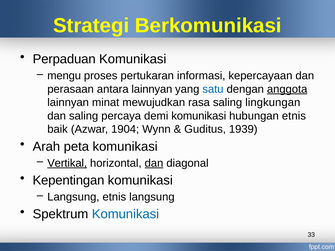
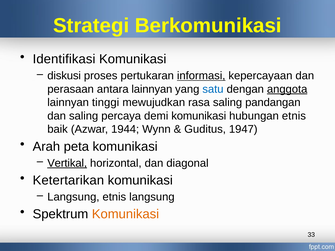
Perpaduan: Perpaduan -> Identifikasi
mengu: mengu -> diskusi
informasi underline: none -> present
minat: minat -> tinggi
lingkungan: lingkungan -> pandangan
1904: 1904 -> 1944
1939: 1939 -> 1947
dan at (154, 163) underline: present -> none
Kepentingan: Kepentingan -> Ketertarikan
Komunikasi at (125, 214) colour: blue -> orange
